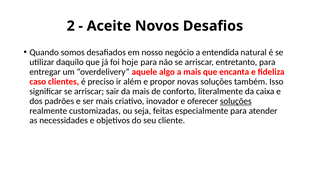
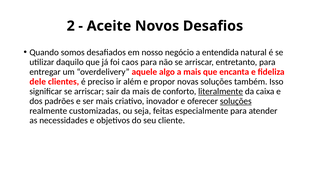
hoje: hoje -> caos
caso: caso -> dele
literalmente underline: none -> present
